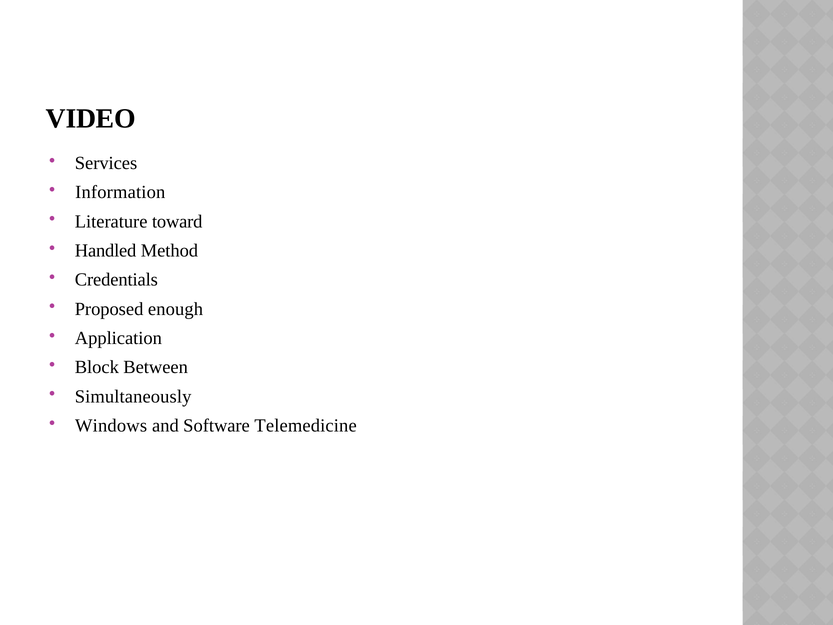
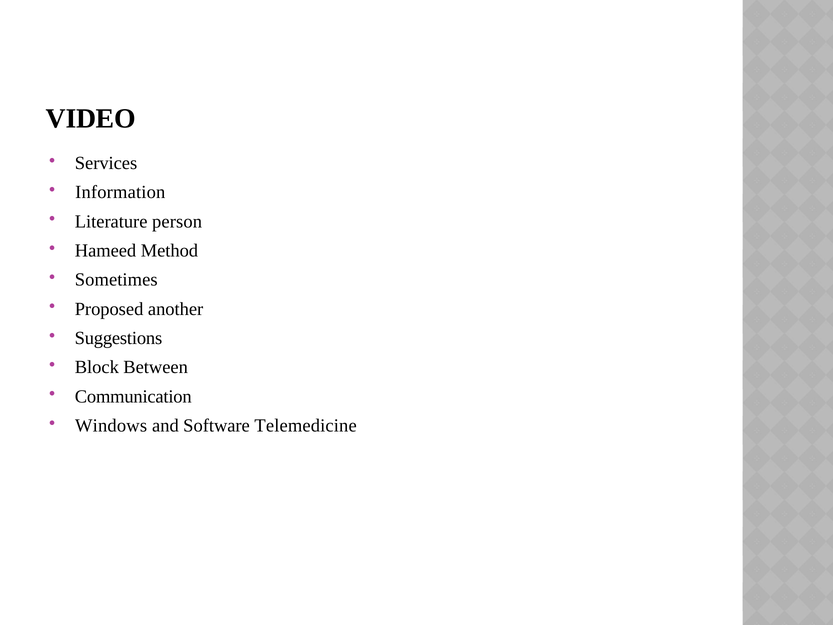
toward: toward -> person
Handled: Handled -> Hameed
Credentials: Credentials -> Sometimes
enough: enough -> another
Application: Application -> Suggestions
Simultaneously: Simultaneously -> Communication
